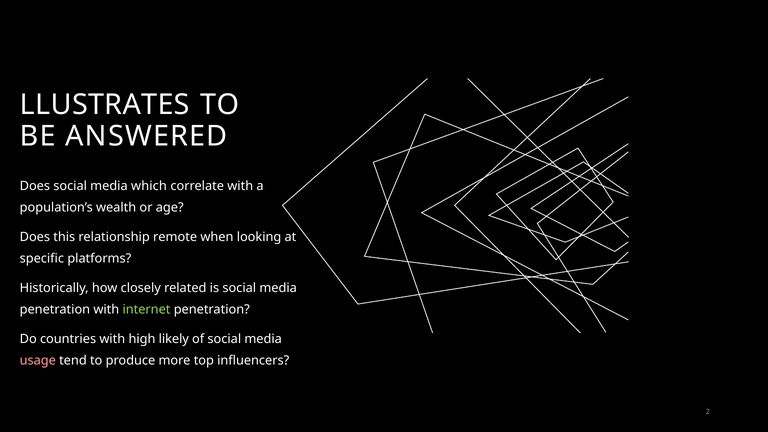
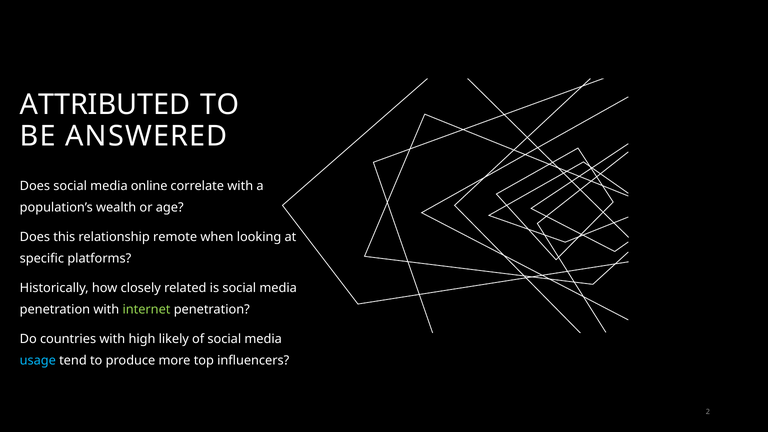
LLUSTRATES: LLUSTRATES -> ATTRIBUTED
which: which -> online
usage colour: pink -> light blue
